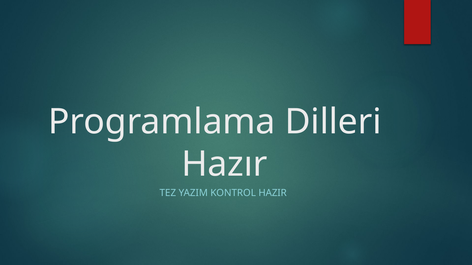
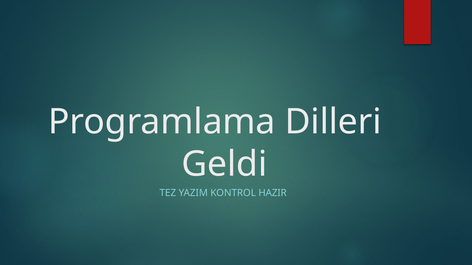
Hazır: Hazır -> Geldi
